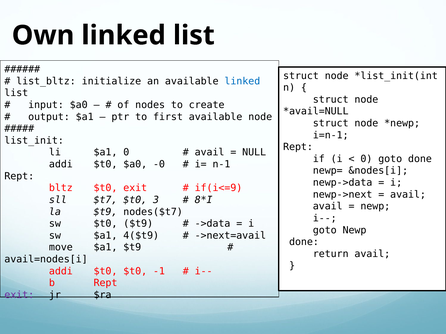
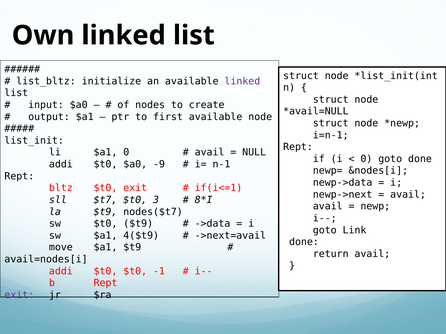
linked at (242, 81) colour: blue -> purple
-0: -0 -> -9
if(i<=9: if(i<=9 -> if(i<=1
goto Newp: Newp -> Link
